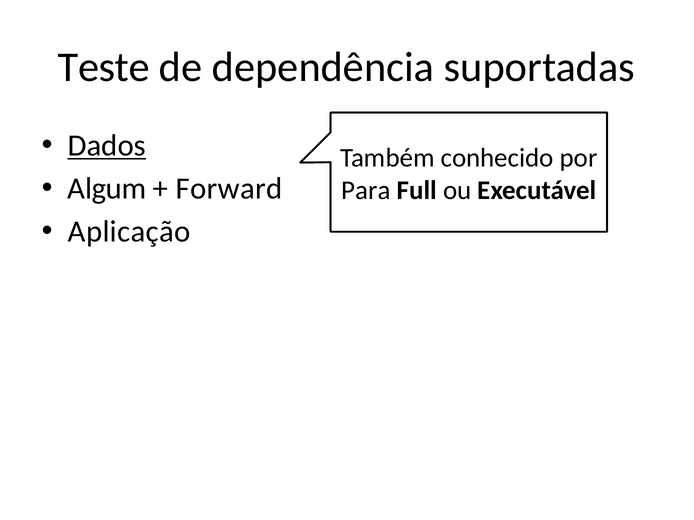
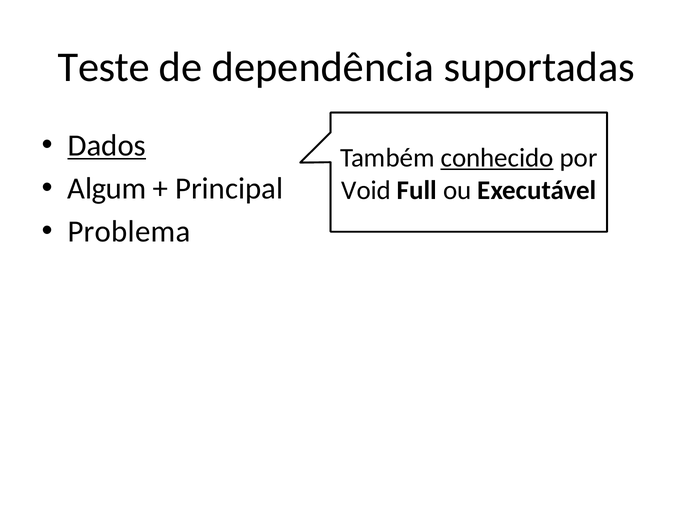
conhecido underline: none -> present
Forward: Forward -> Principal
Para: Para -> Void
Aplicação: Aplicação -> Problema
